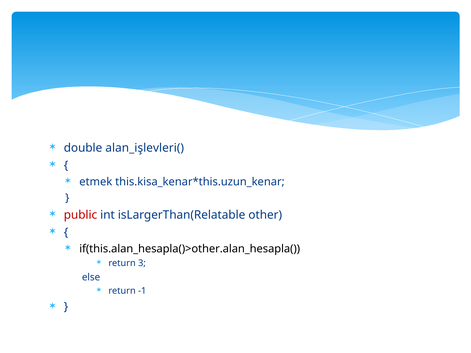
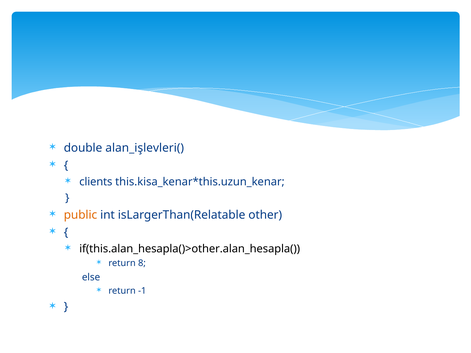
etmek: etmek -> clients
public colour: red -> orange
3: 3 -> 8
